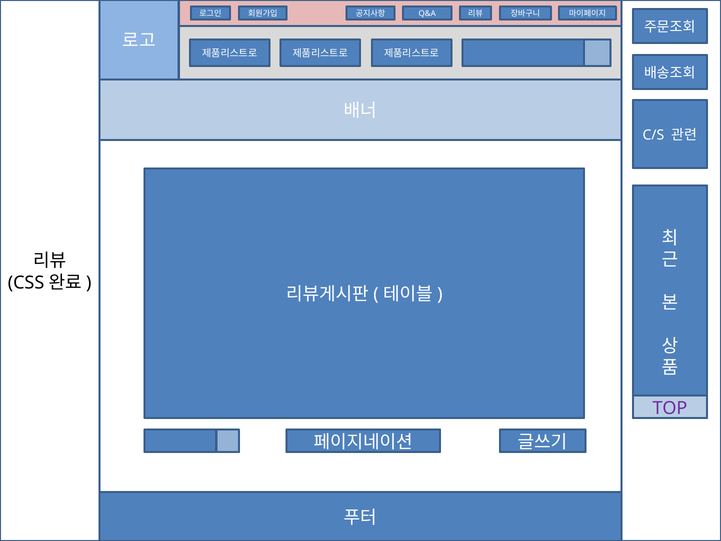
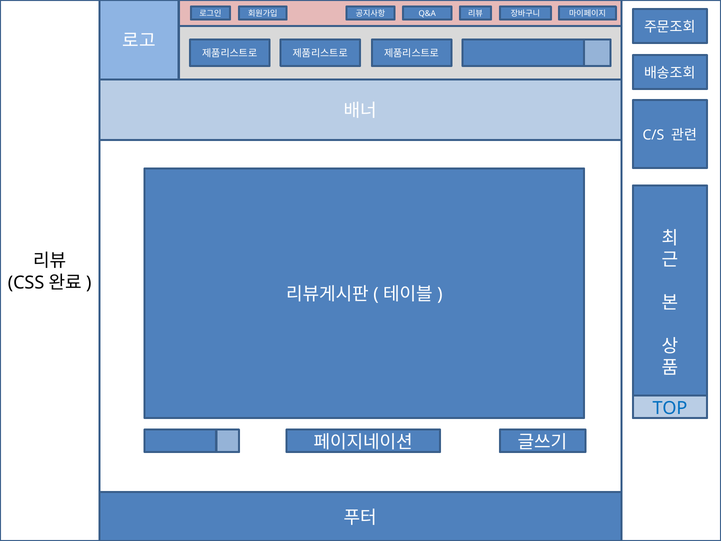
TOP colour: purple -> blue
